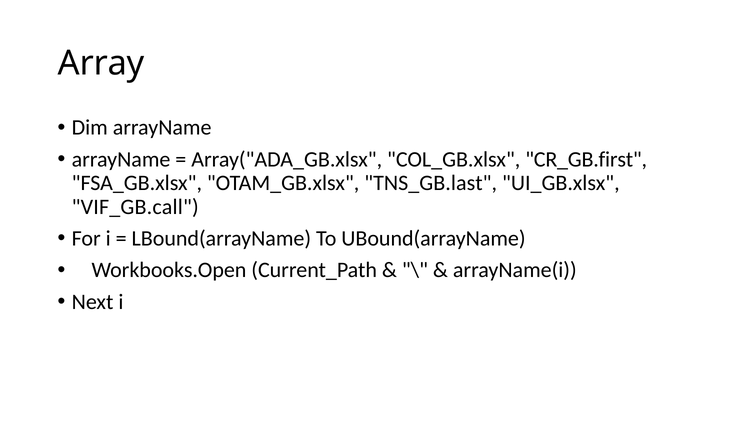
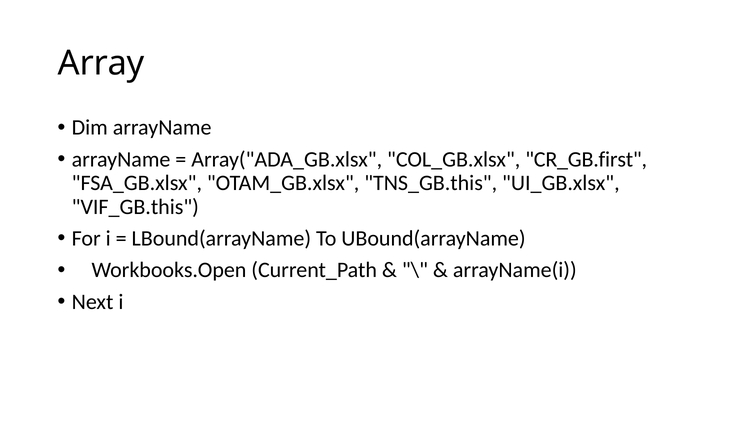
TNS_GB.last: TNS_GB.last -> TNS_GB.this
VIF_GB.call: VIF_GB.call -> VIF_GB.this
